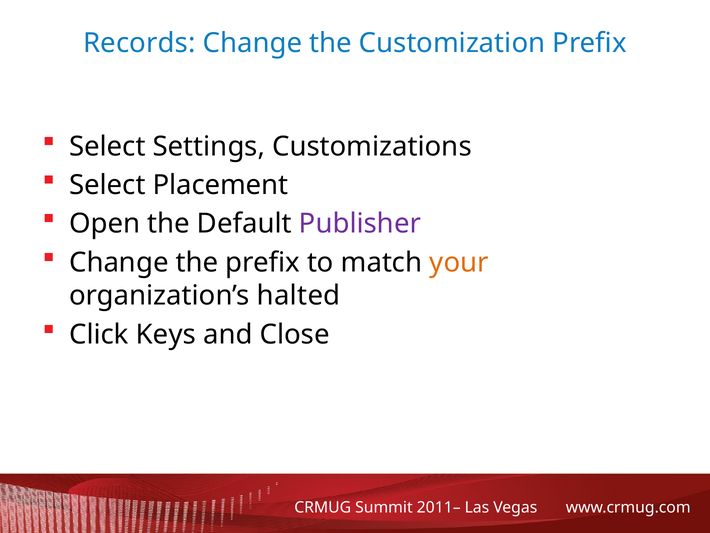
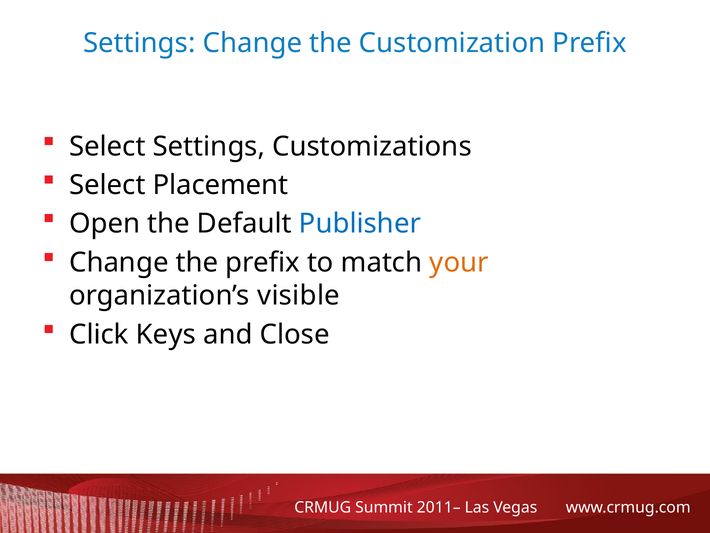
Records at (139, 43): Records -> Settings
Publisher colour: purple -> blue
halted: halted -> visible
